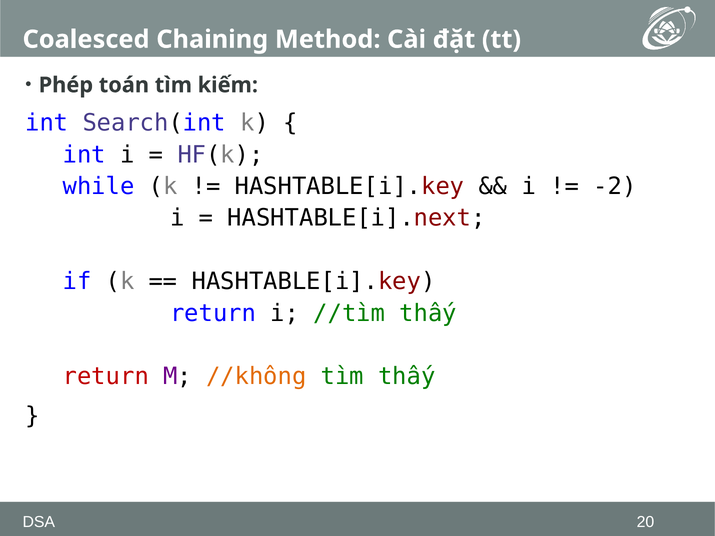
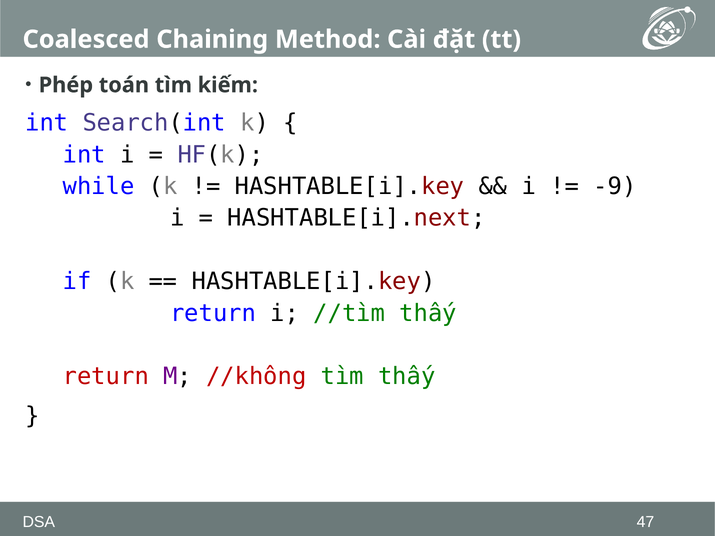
-2: -2 -> -9
//không colour: orange -> red
20: 20 -> 47
